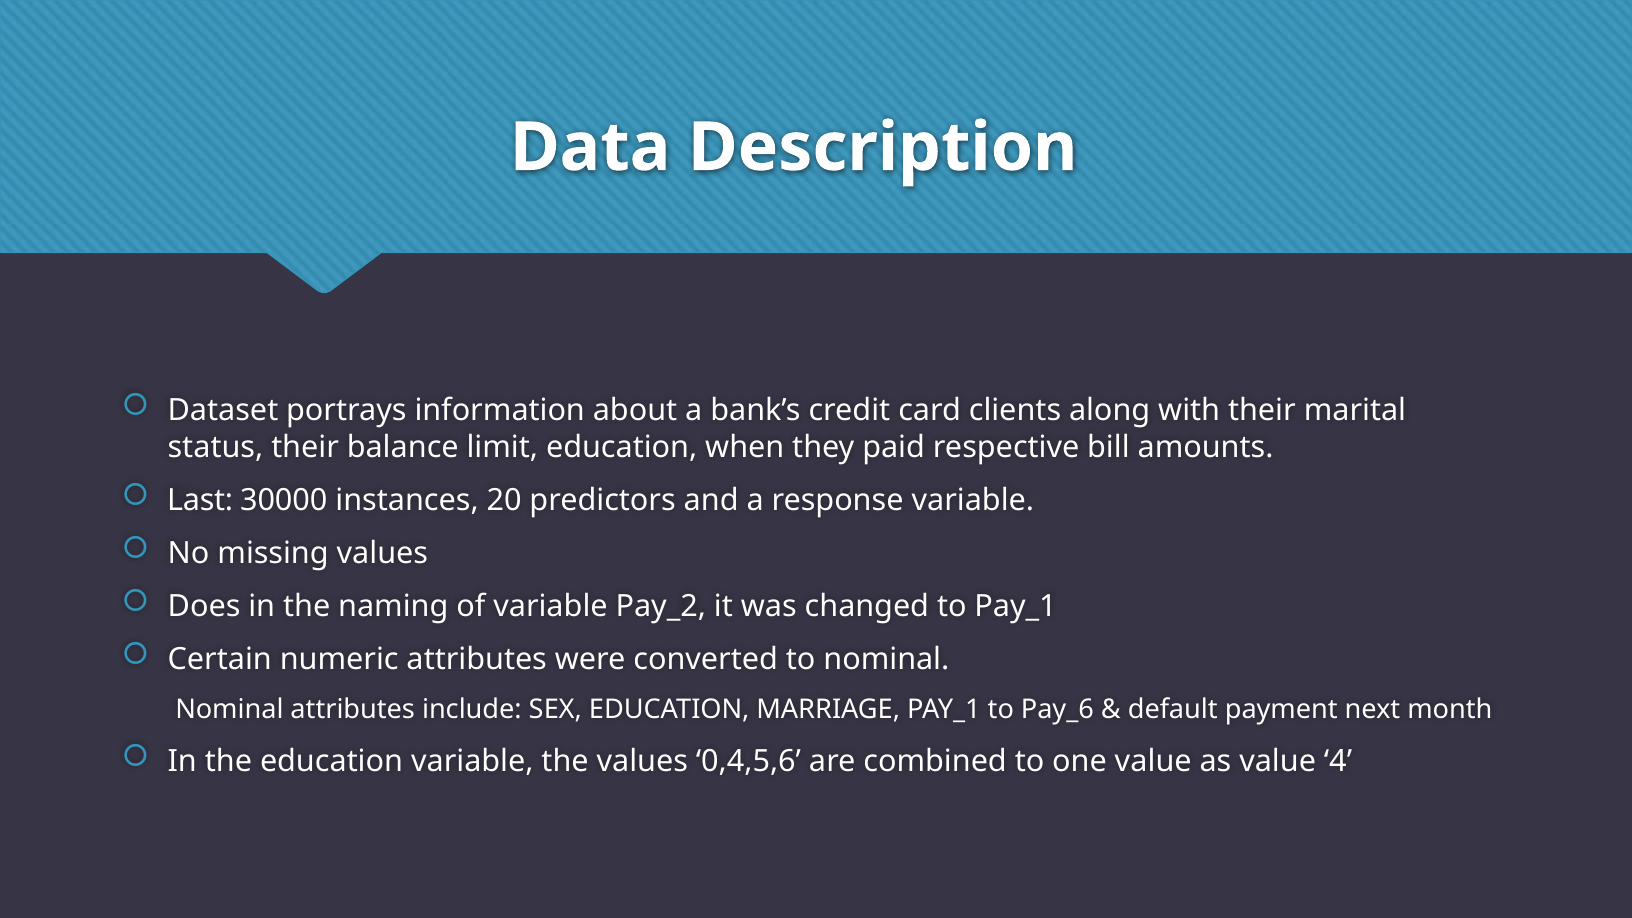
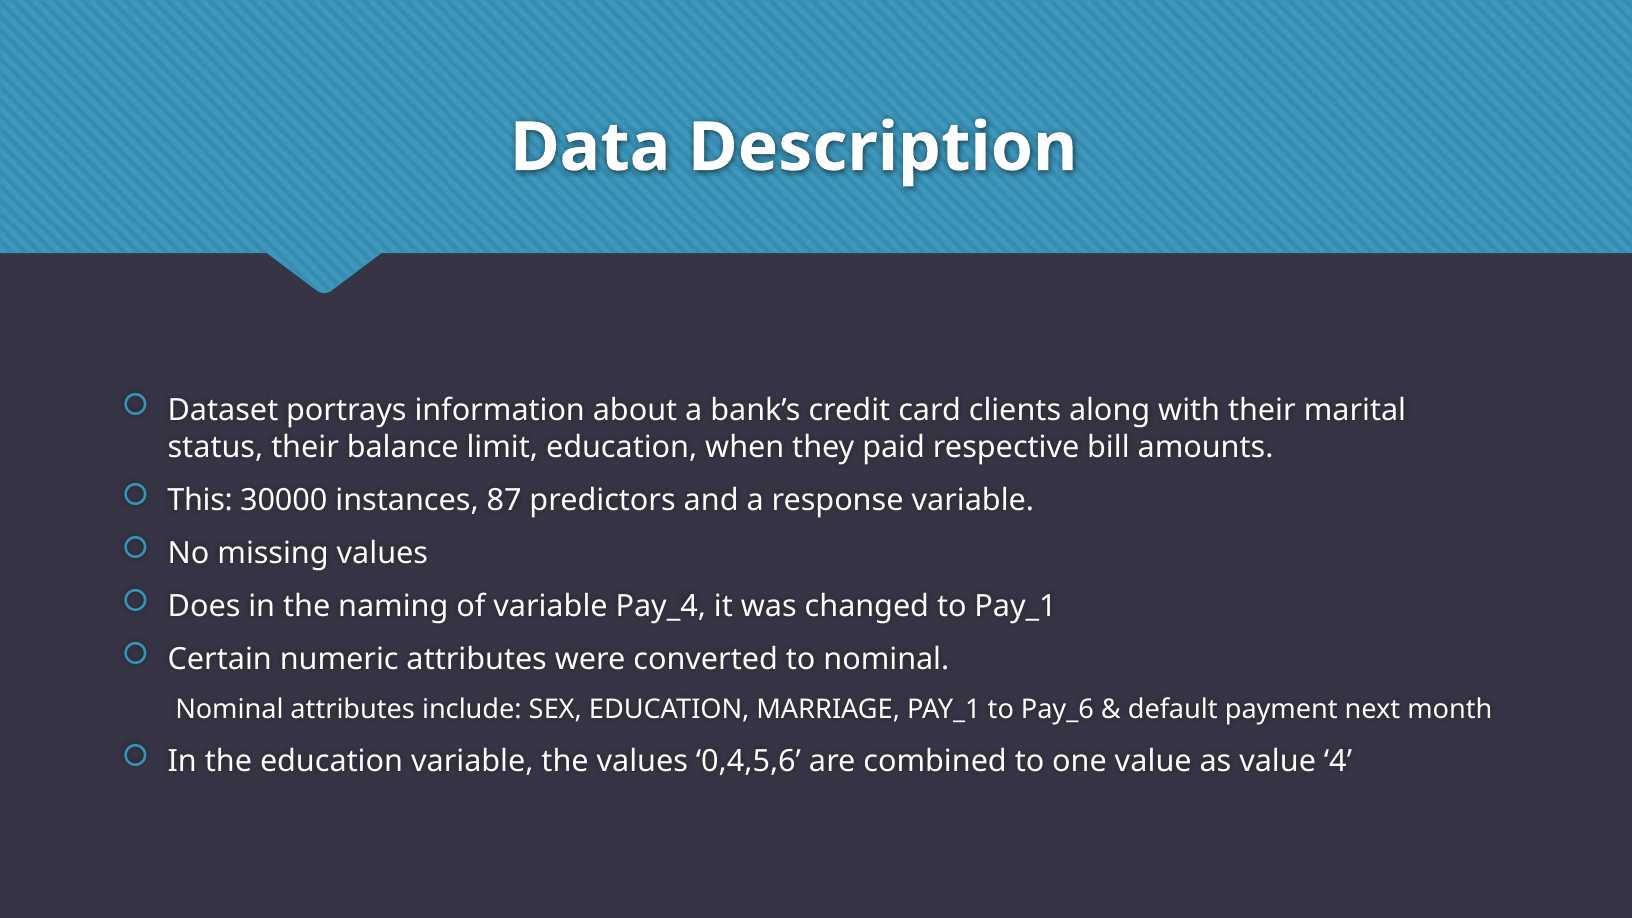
Last: Last -> This
20: 20 -> 87
Pay_2: Pay_2 -> Pay_4
